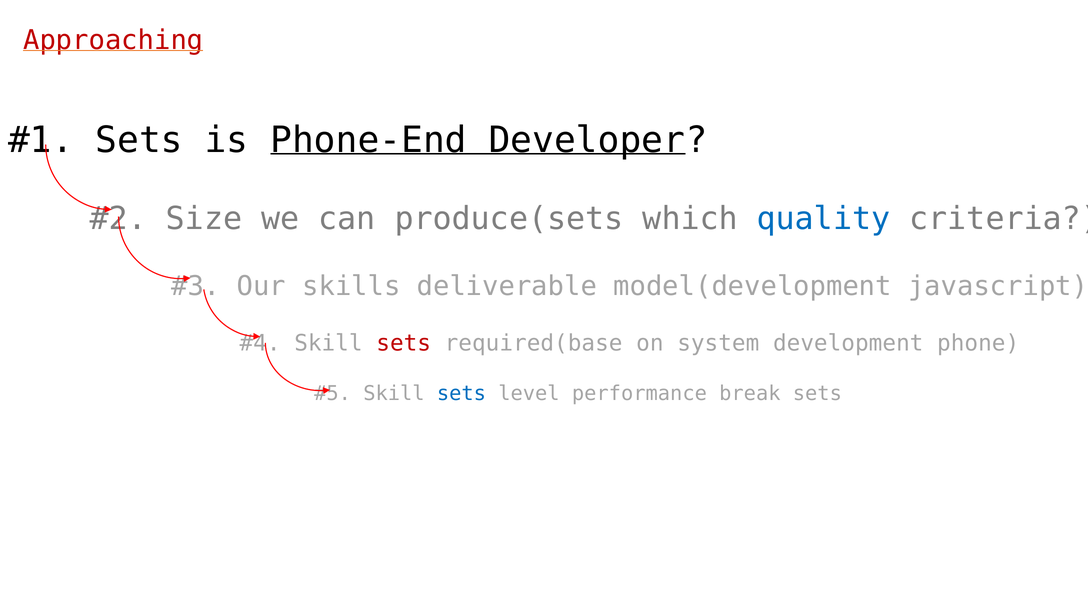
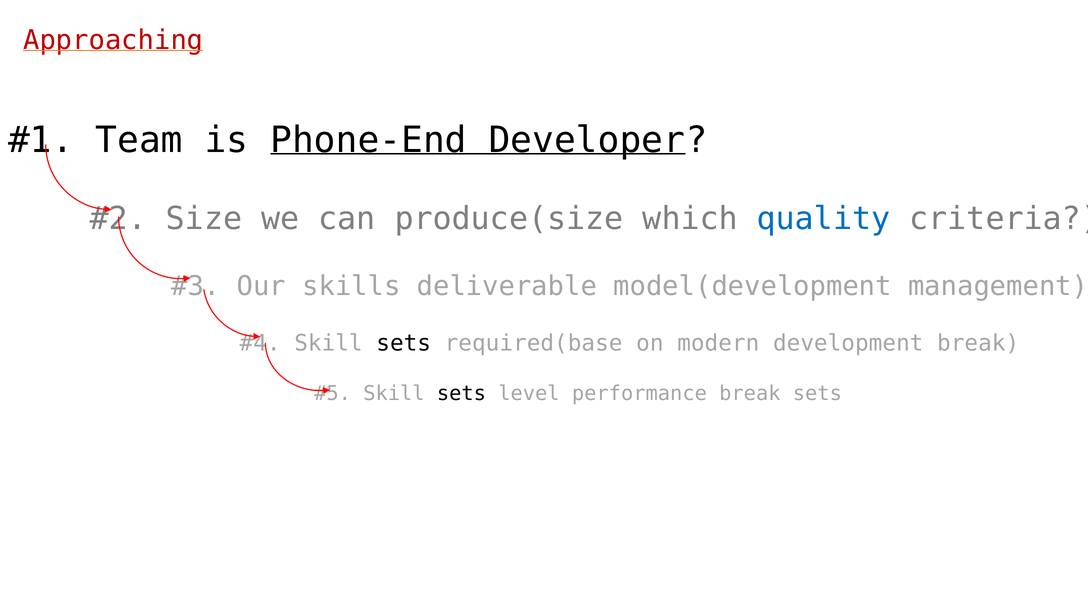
Sets at (139, 140): Sets -> Team
produce(sets: produce(sets -> produce(size
javascript: javascript -> management
sets at (404, 343) colour: red -> black
system: system -> modern
development phone: phone -> break
sets at (461, 393) colour: blue -> black
